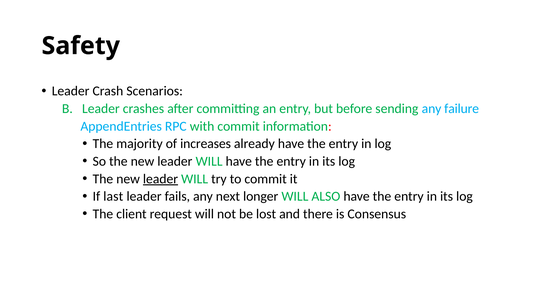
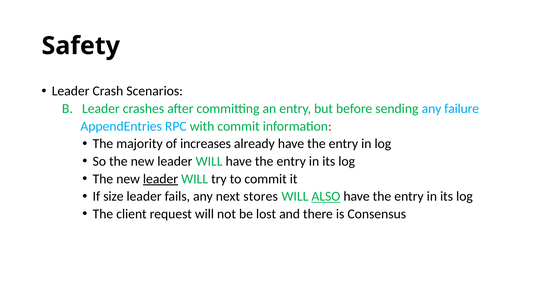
last: last -> size
longer: longer -> stores
ALSO underline: none -> present
